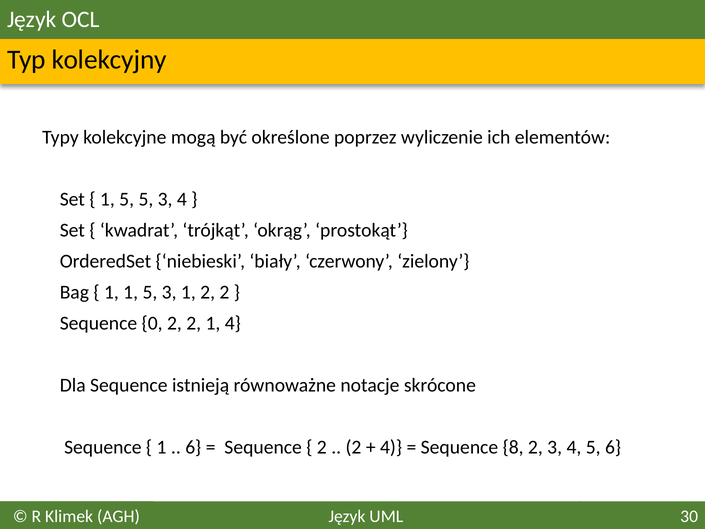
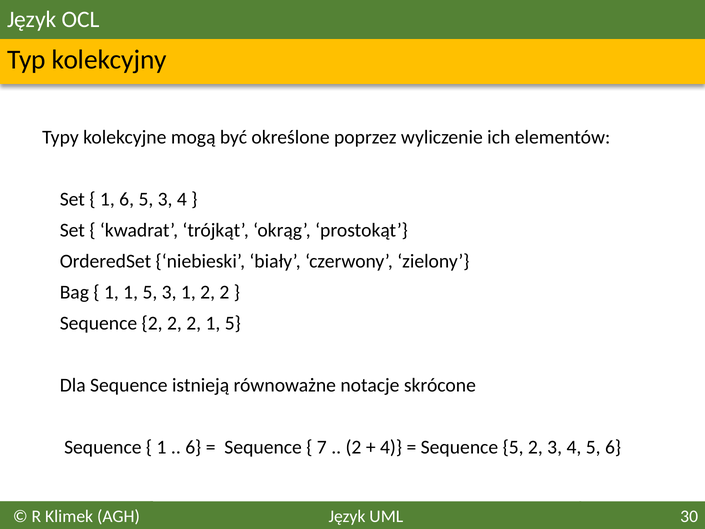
5 at (127, 199): 5 -> 6
Sequence 0: 0 -> 2
2 1 4: 4 -> 5
2 at (322, 447): 2 -> 7
Sequence 8: 8 -> 5
